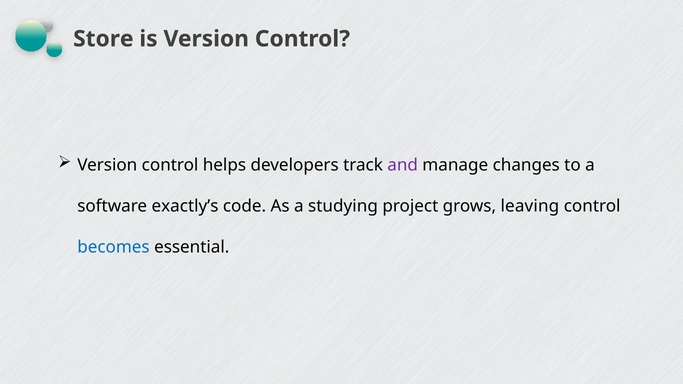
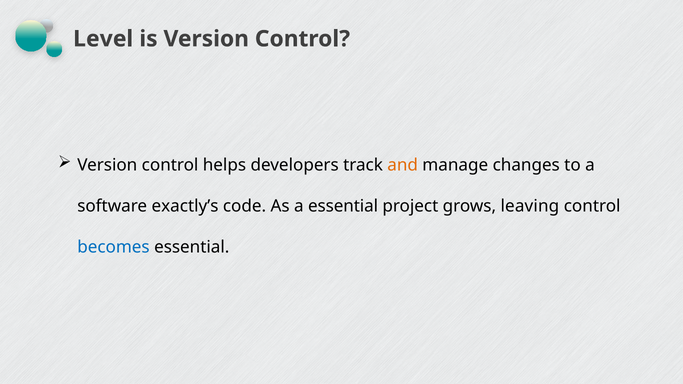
Store: Store -> Level
and colour: purple -> orange
a studying: studying -> essential
